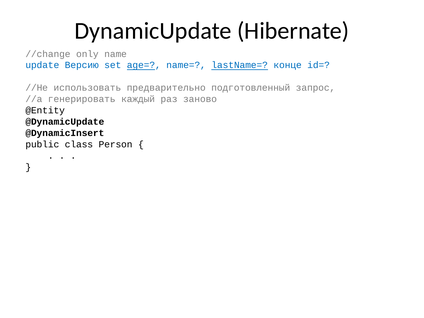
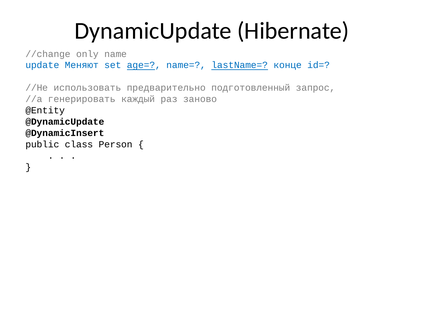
Версию: Версию -> Меняют
